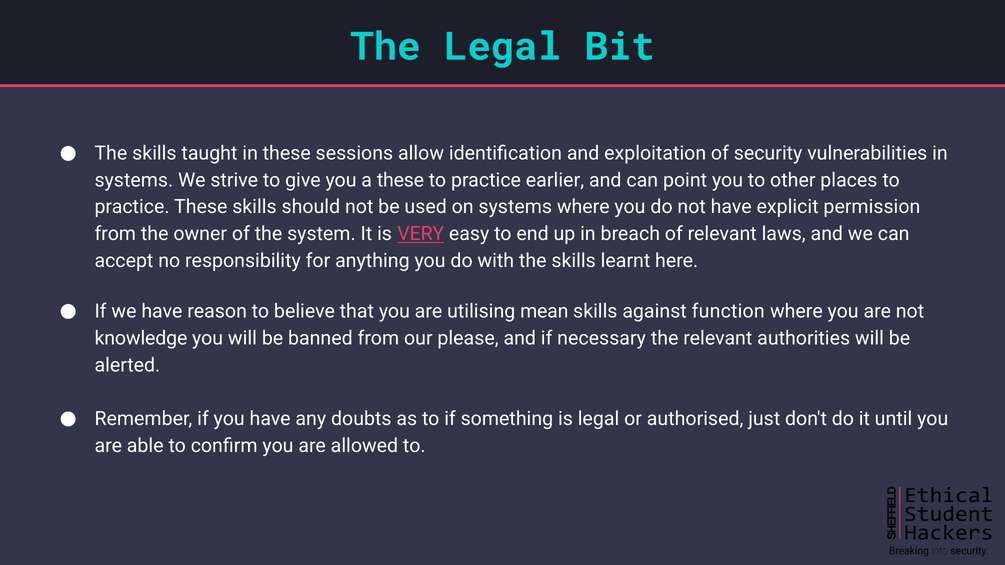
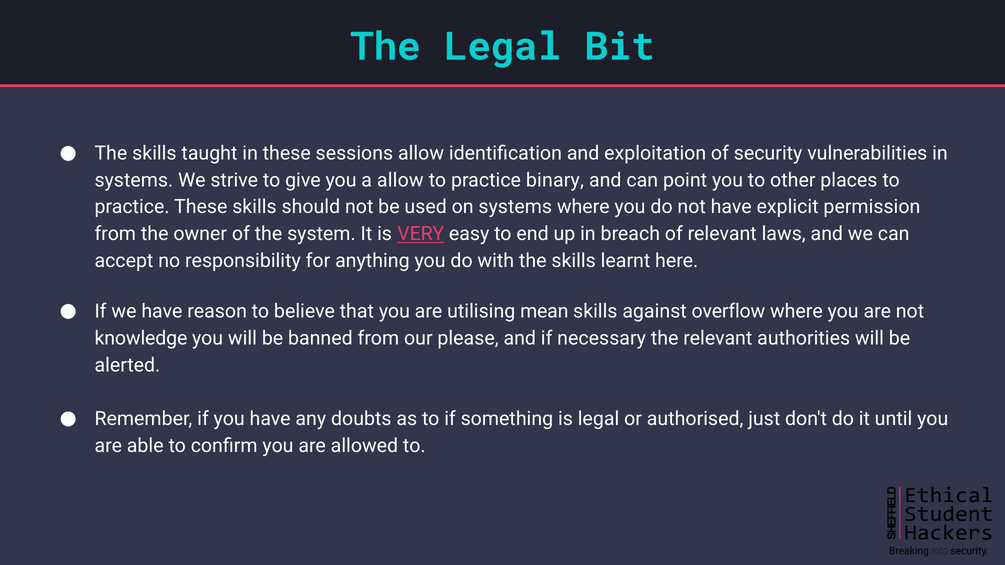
a these: these -> allow
earlier: earlier -> binary
function: function -> overflow
